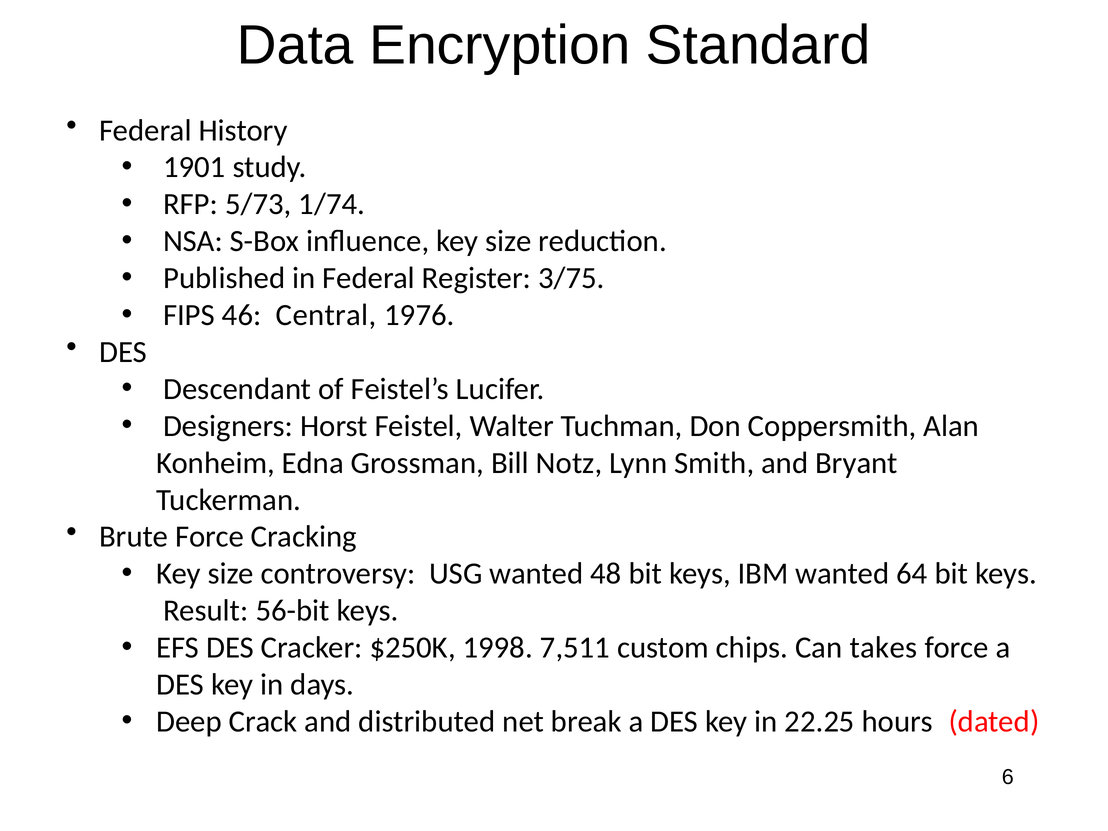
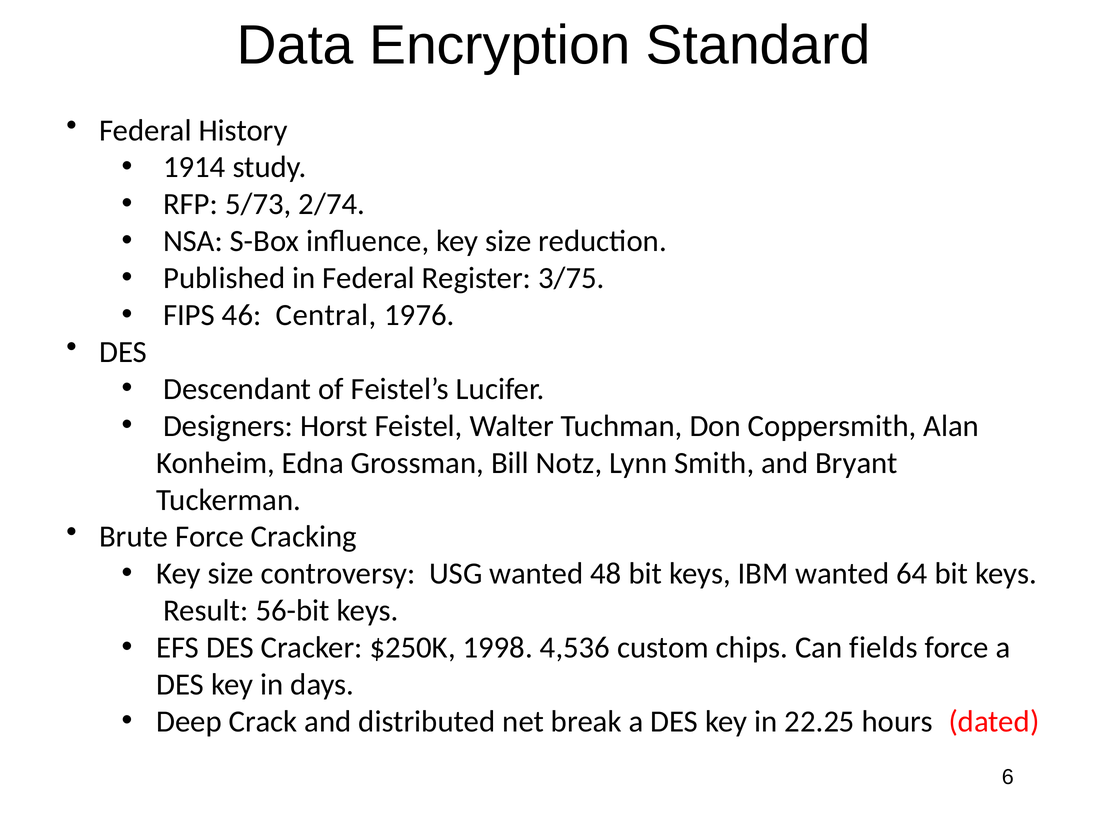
1901: 1901 -> 1914
1/74: 1/74 -> 2/74
7,511: 7,511 -> 4,536
takes: takes -> fields
